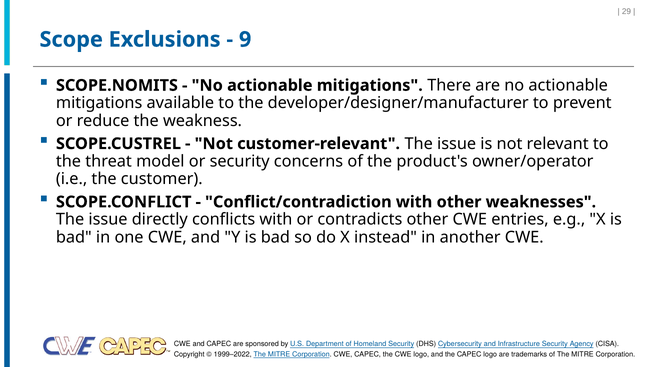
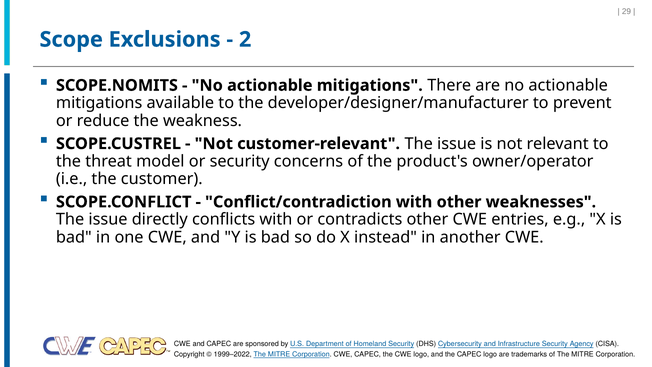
9: 9 -> 2
